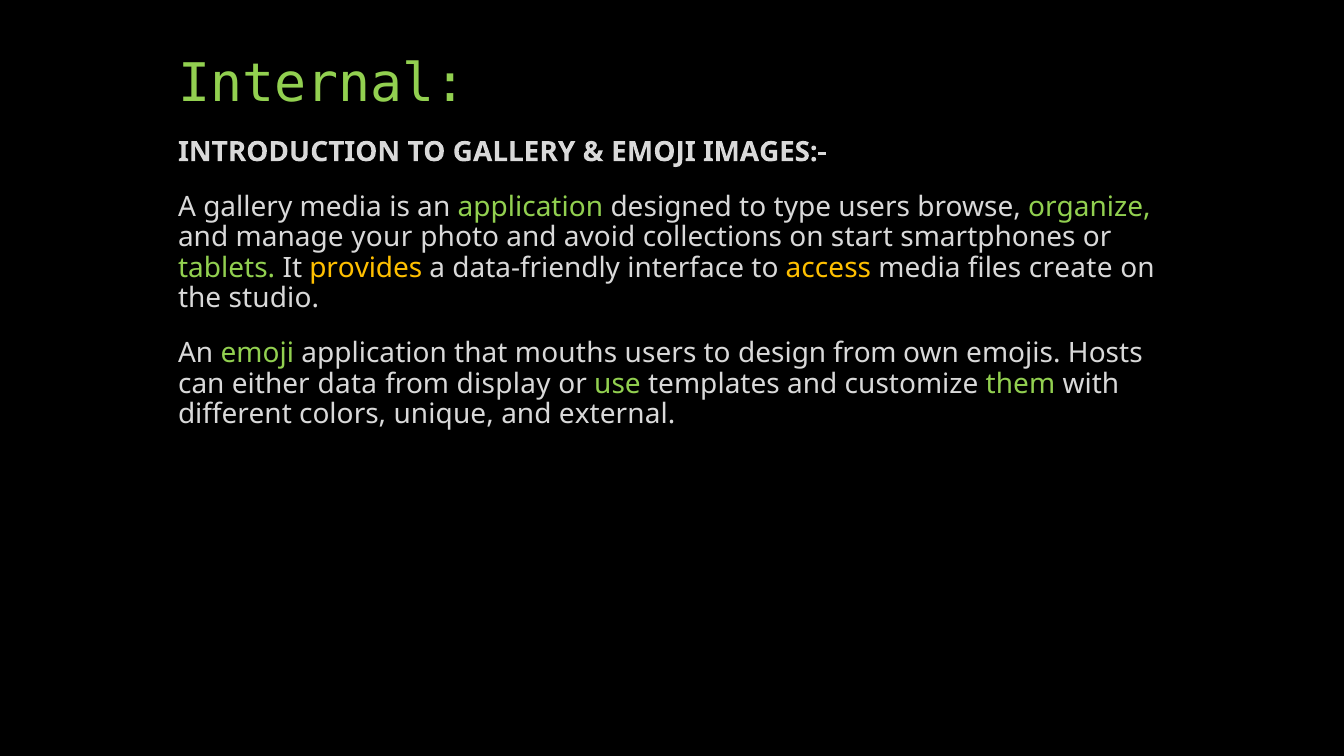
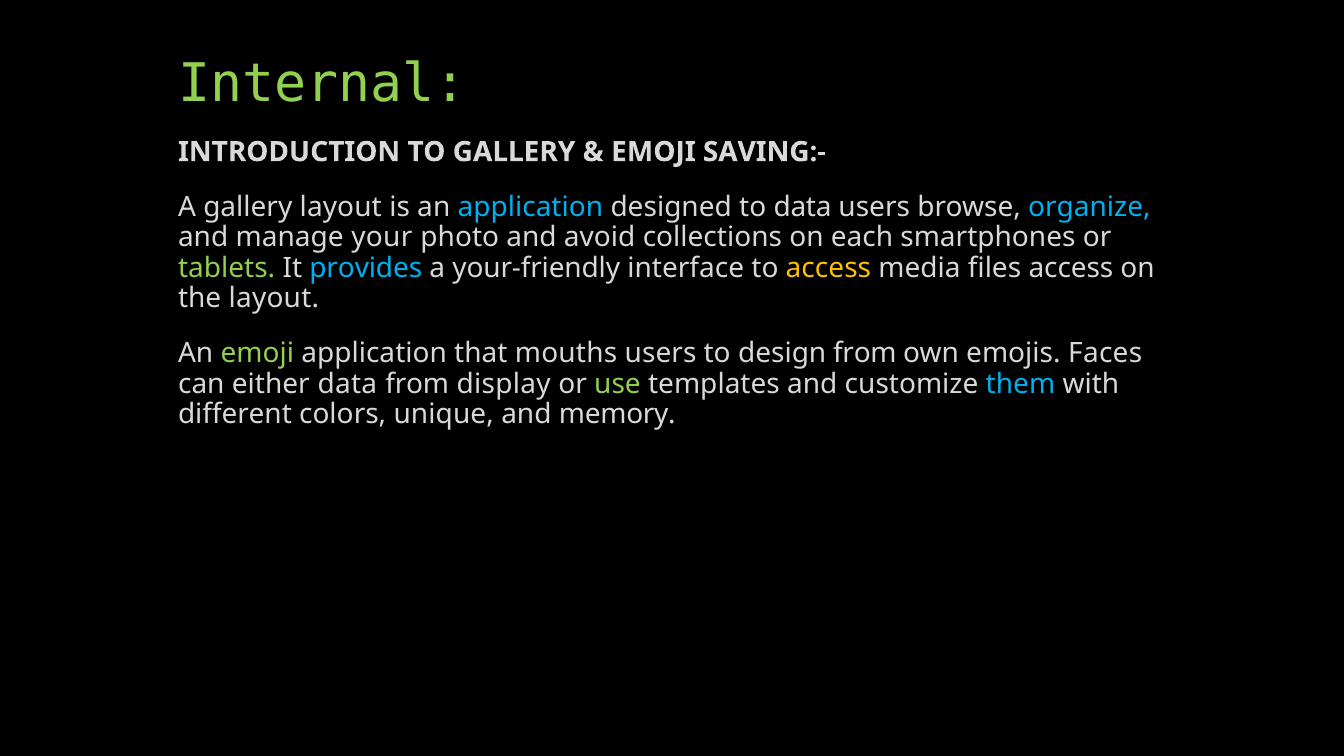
IMAGES:-: IMAGES:- -> SAVING:-
gallery media: media -> layout
application at (530, 207) colour: light green -> light blue
to type: type -> data
organize colour: light green -> light blue
start: start -> each
provides colour: yellow -> light blue
data-friendly: data-friendly -> your-friendly
files create: create -> access
the studio: studio -> layout
Hosts: Hosts -> Faces
them colour: light green -> light blue
external: external -> memory
